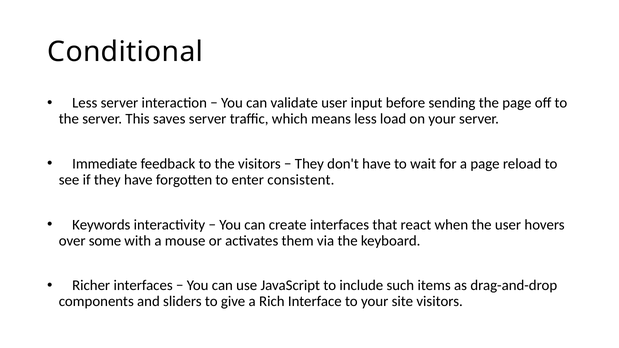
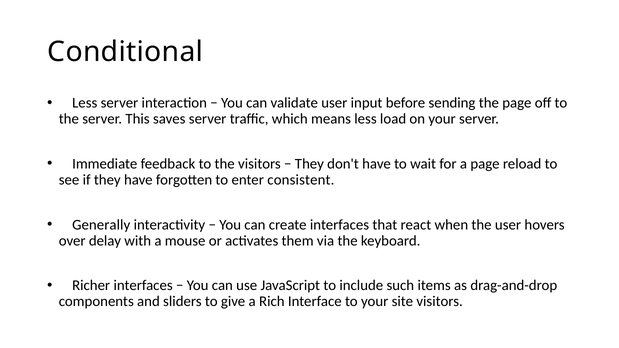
Keywords: Keywords -> Generally
some: some -> delay
